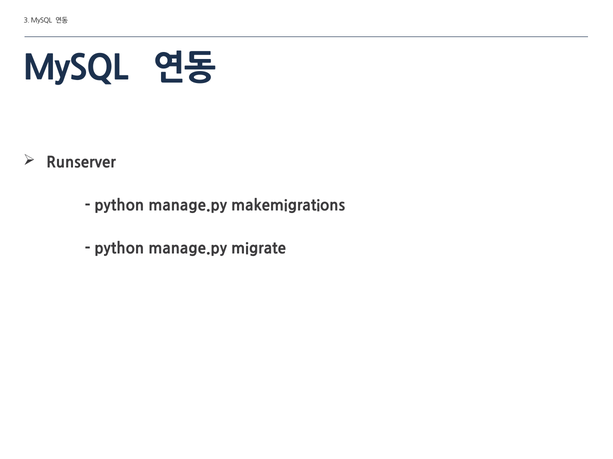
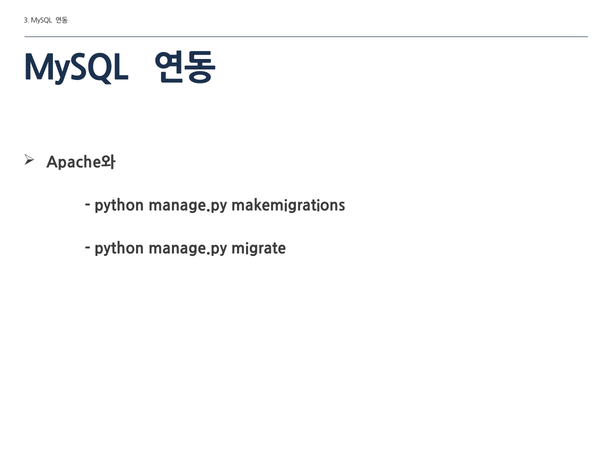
Runserver: Runserver -> Apache와
